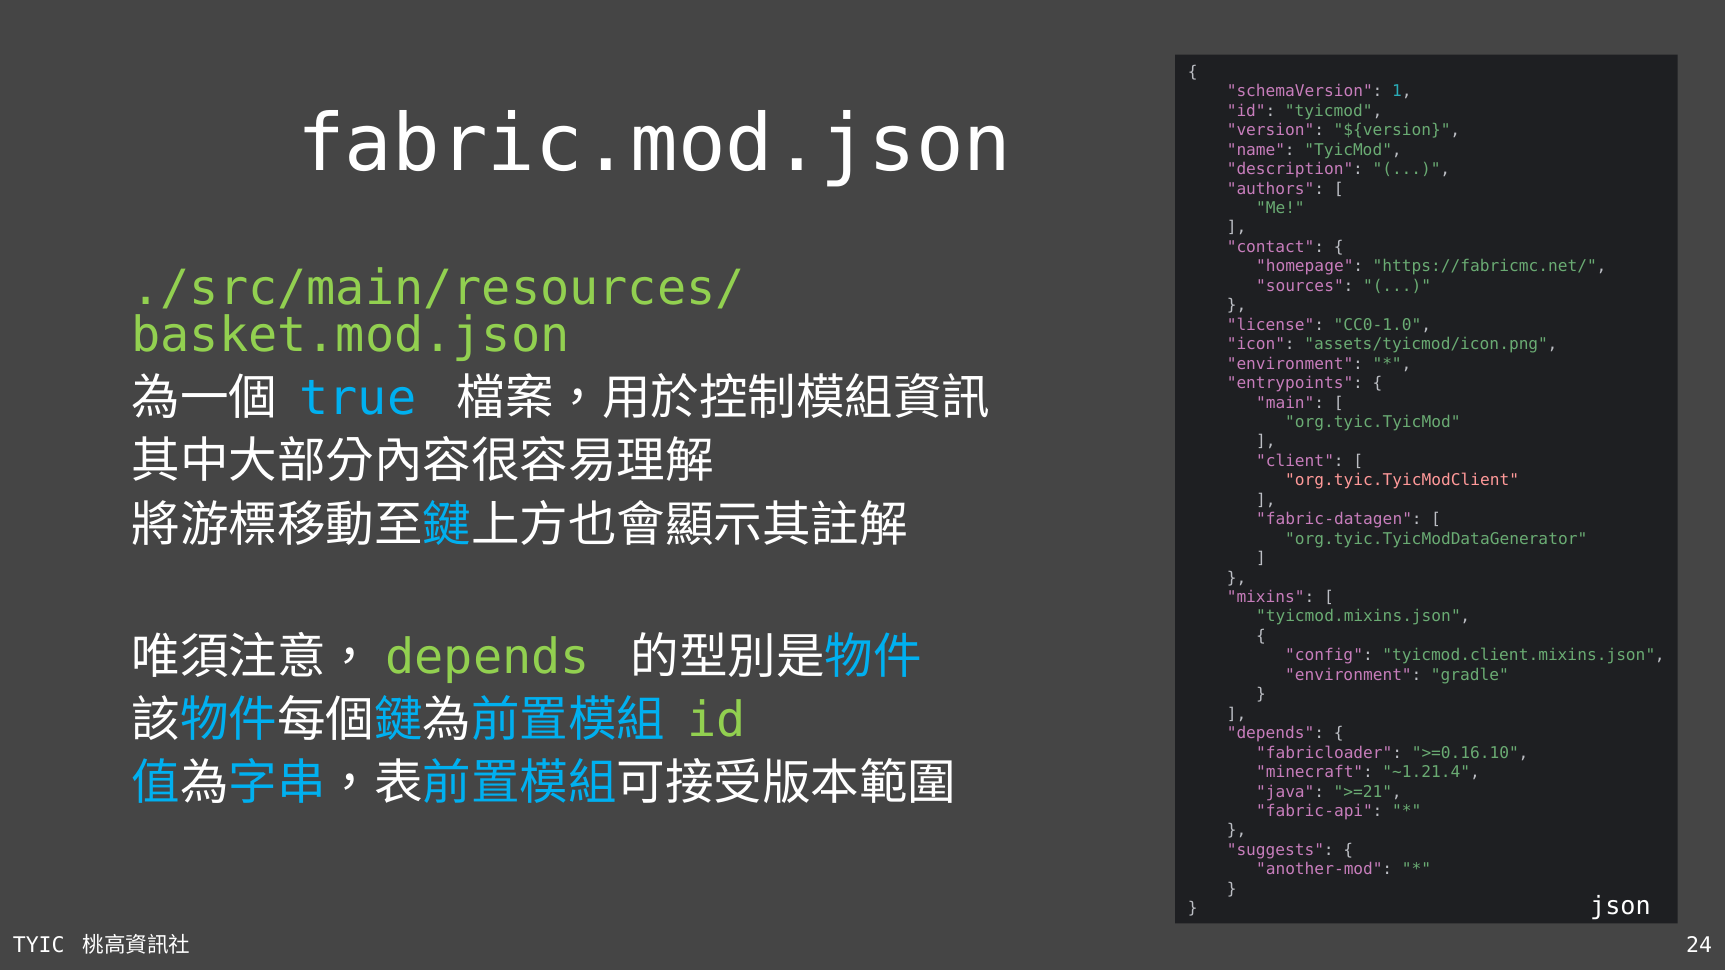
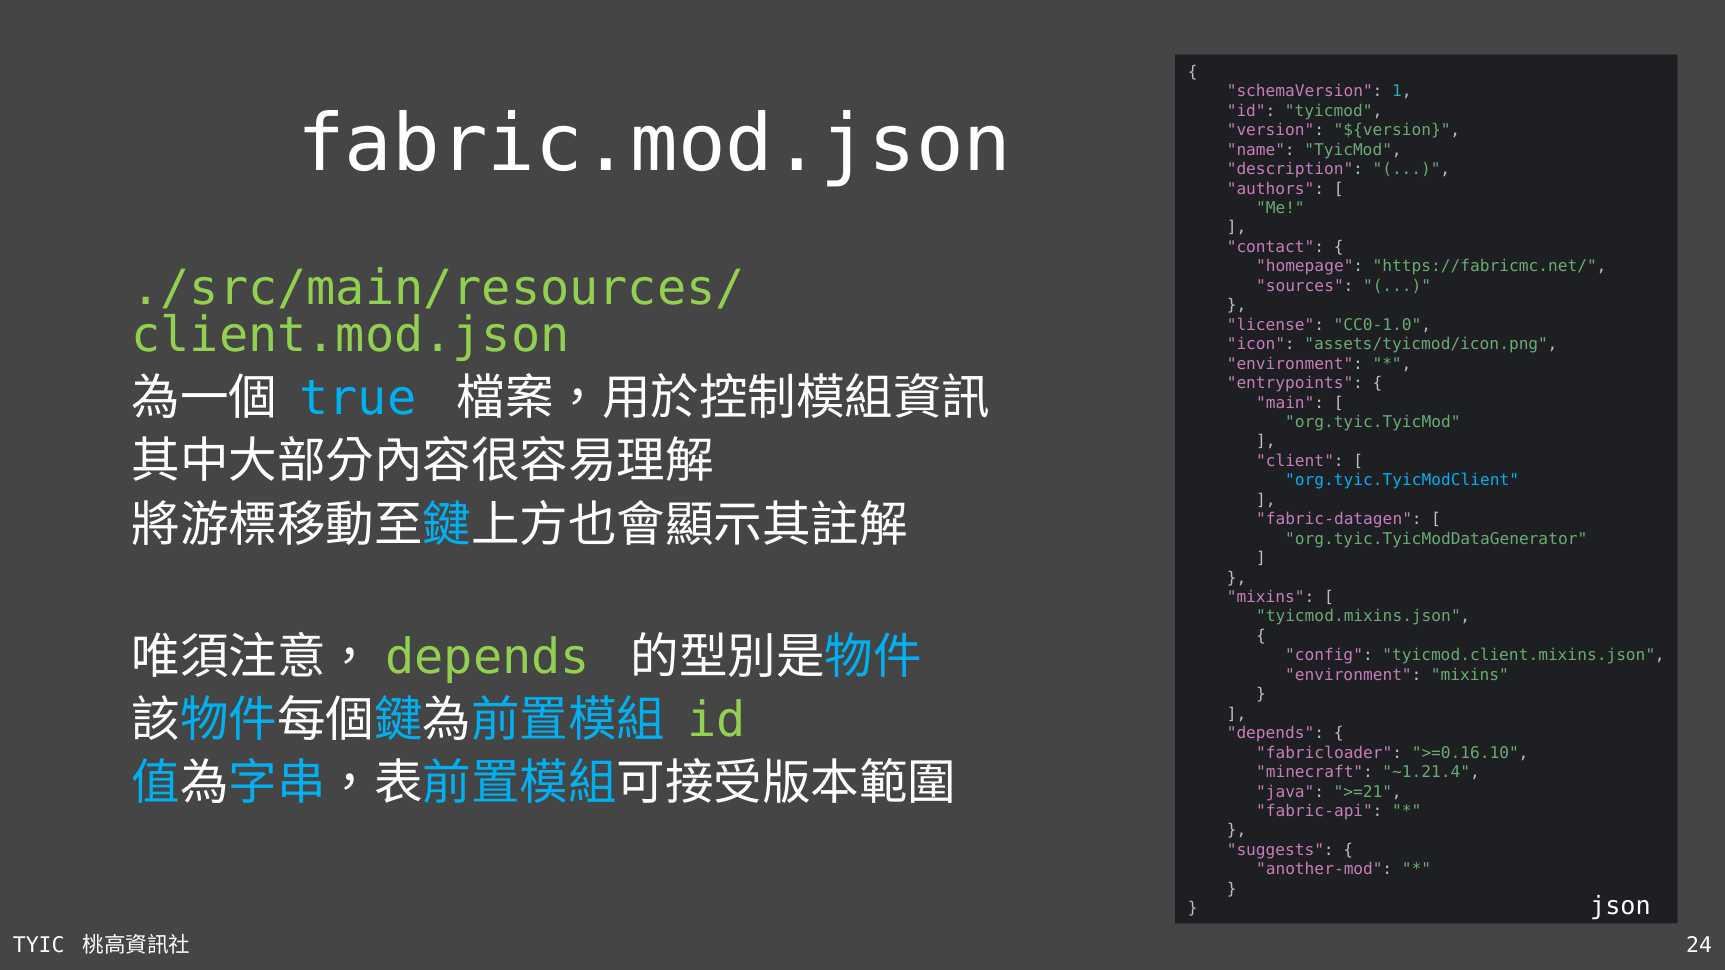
basket.mod.json: basket.mod.json -> client.mod.json
org.tyic.TyicModClient colour: pink -> light blue
environment gradle: gradle -> mixins
